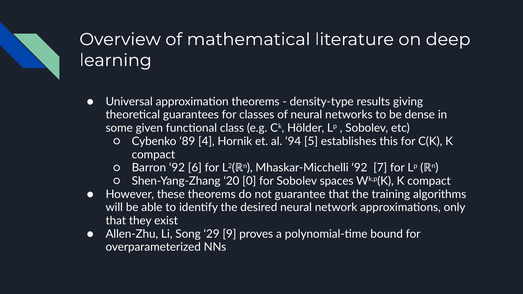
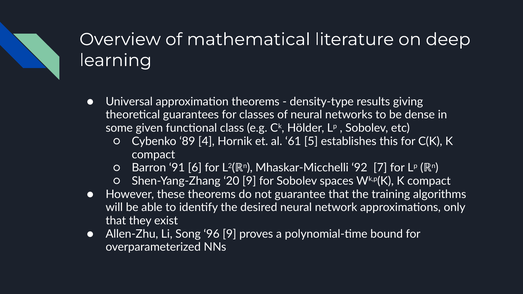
94: 94 -> 61
Barron 92: 92 -> 91
20 0: 0 -> 9
29: 29 -> 96
